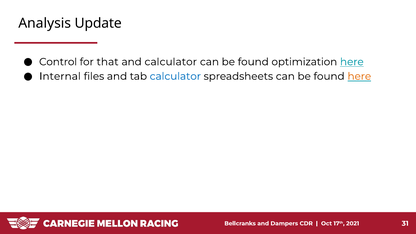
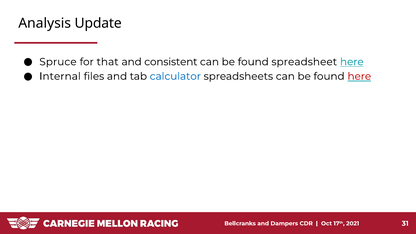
Control: Control -> Spruce
and calculator: calculator -> consistent
optimization: optimization -> spreadsheet
here at (359, 76) colour: orange -> red
